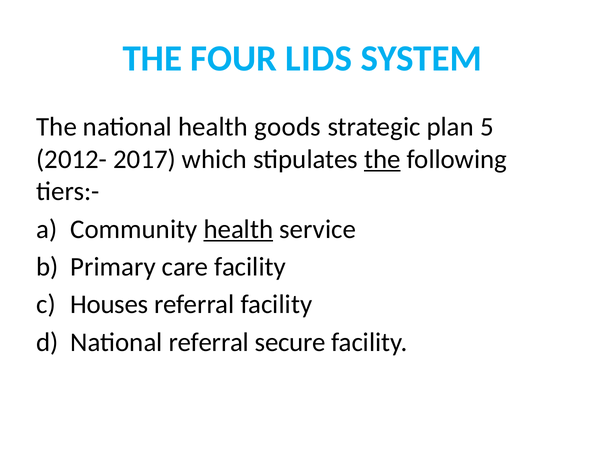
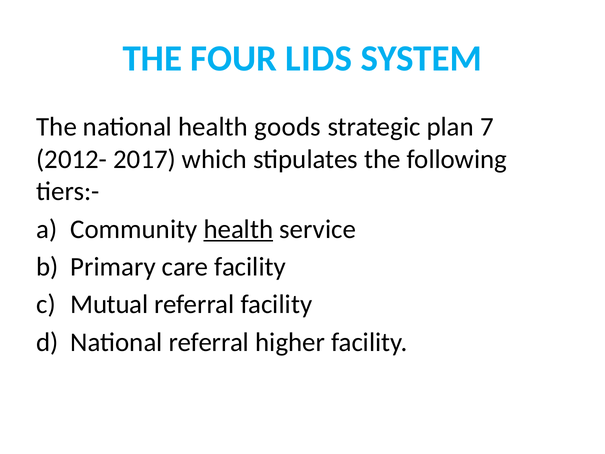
5: 5 -> 7
the at (382, 159) underline: present -> none
Houses: Houses -> Mutual
secure: secure -> higher
